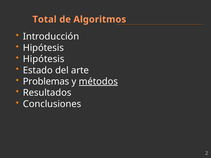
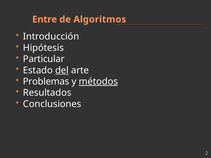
Total: Total -> Entre
Hipótesis at (44, 59): Hipótesis -> Particular
del underline: none -> present
